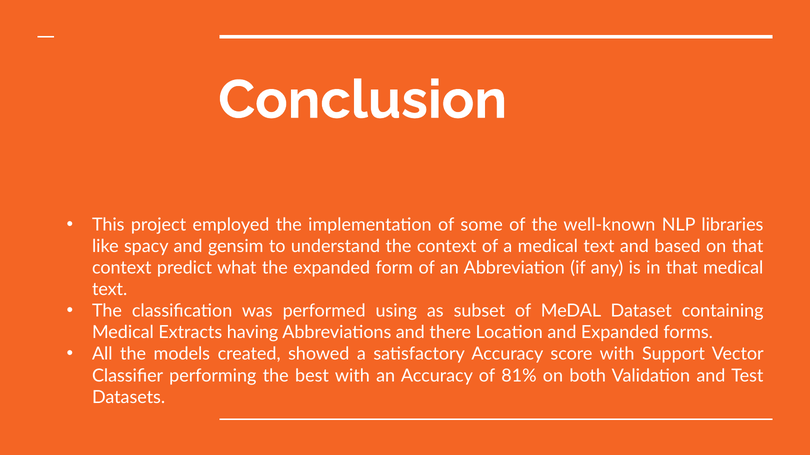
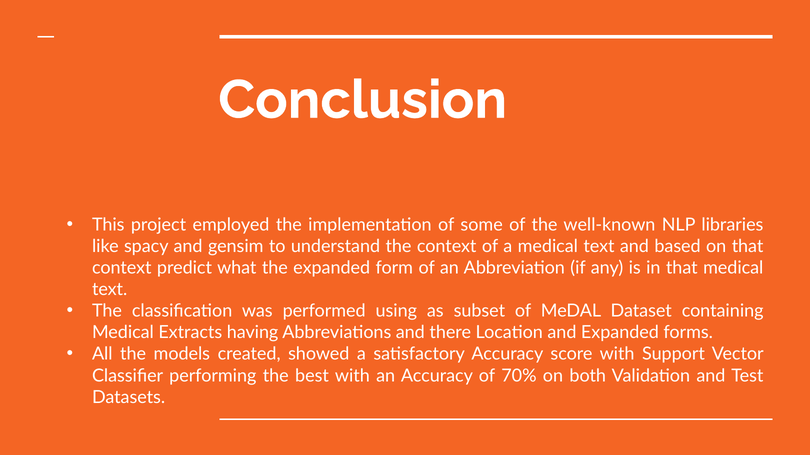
81%: 81% -> 70%
